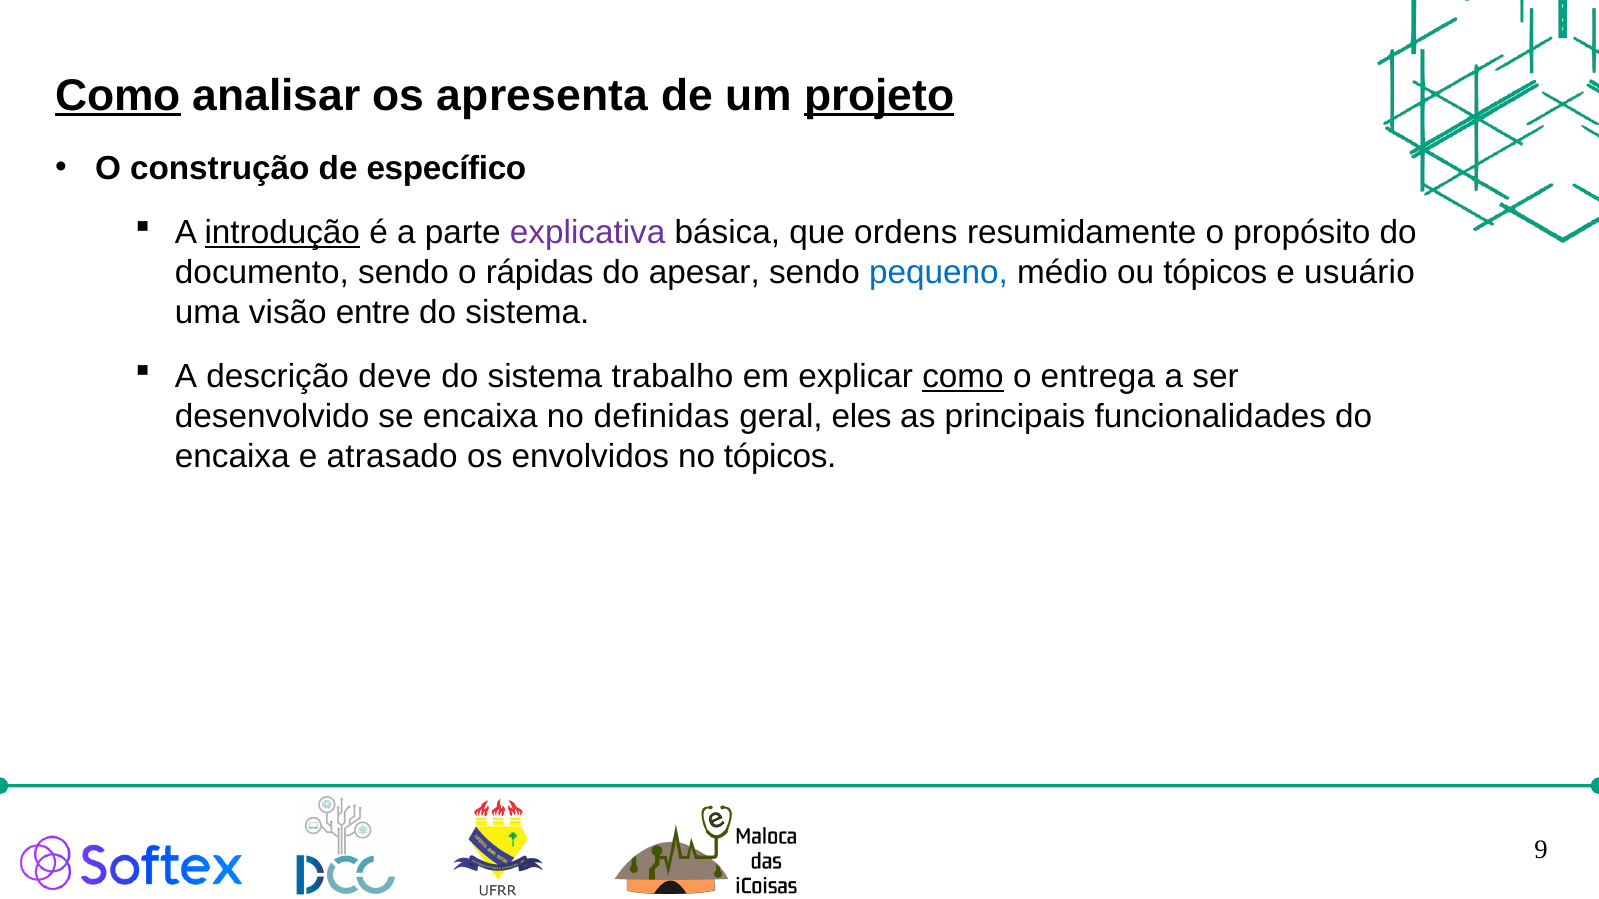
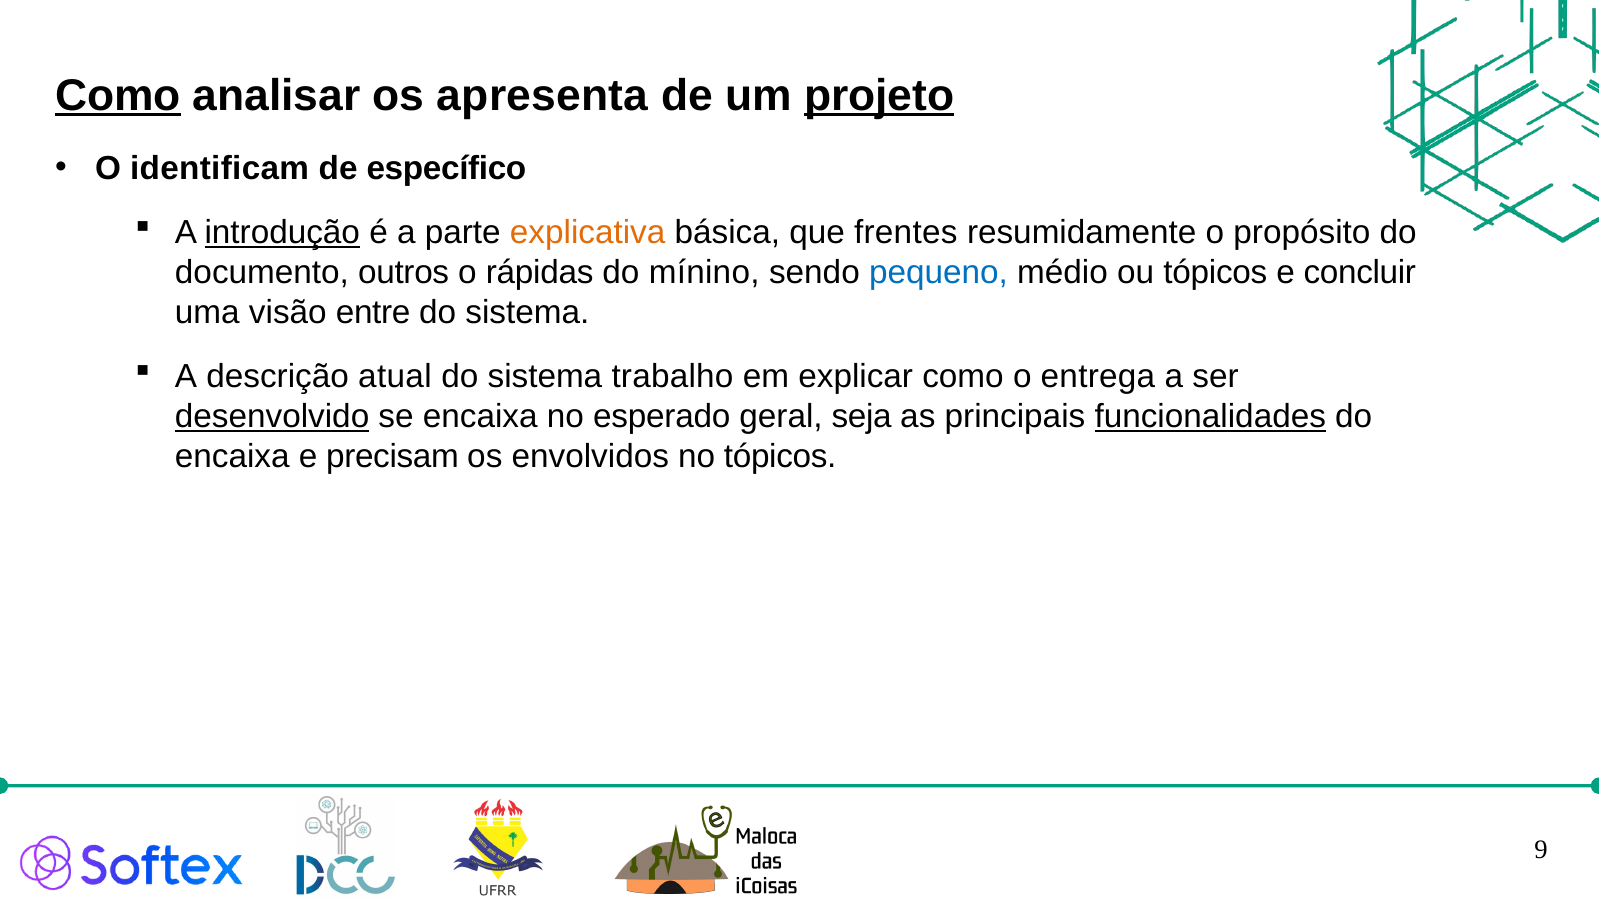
construção: construção -> identificam
explicativa colour: purple -> orange
ordens: ordens -> frentes
documento sendo: sendo -> outros
apesar: apesar -> mínino
usuário: usuário -> concluir
deve: deve -> atual
como at (963, 377) underline: present -> none
desenvolvido underline: none -> present
definidas: definidas -> esperado
eles: eles -> seja
funcionalidades underline: none -> present
atrasado: atrasado -> precisam
